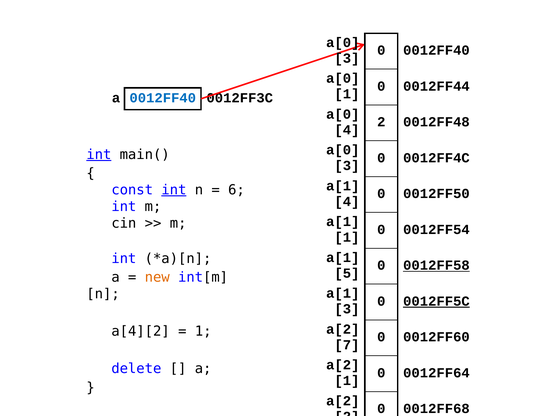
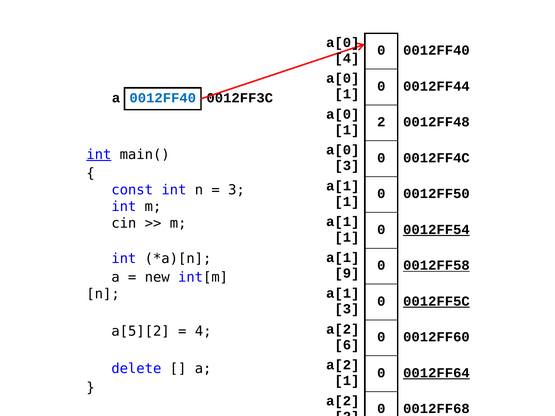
3 at (347, 58): 3 -> 4
4 at (347, 130): 4 -> 1
int at (174, 190) underline: present -> none
6 at (236, 190): 6 -> 3
4 at (347, 202): 4 -> 1
0012FF54 underline: none -> present
5: 5 -> 9
new colour: orange -> black
a[4][2: a[4][2 -> a[5][2
1 at (203, 332): 1 -> 4
7: 7 -> 6
0012FF64 underline: none -> present
